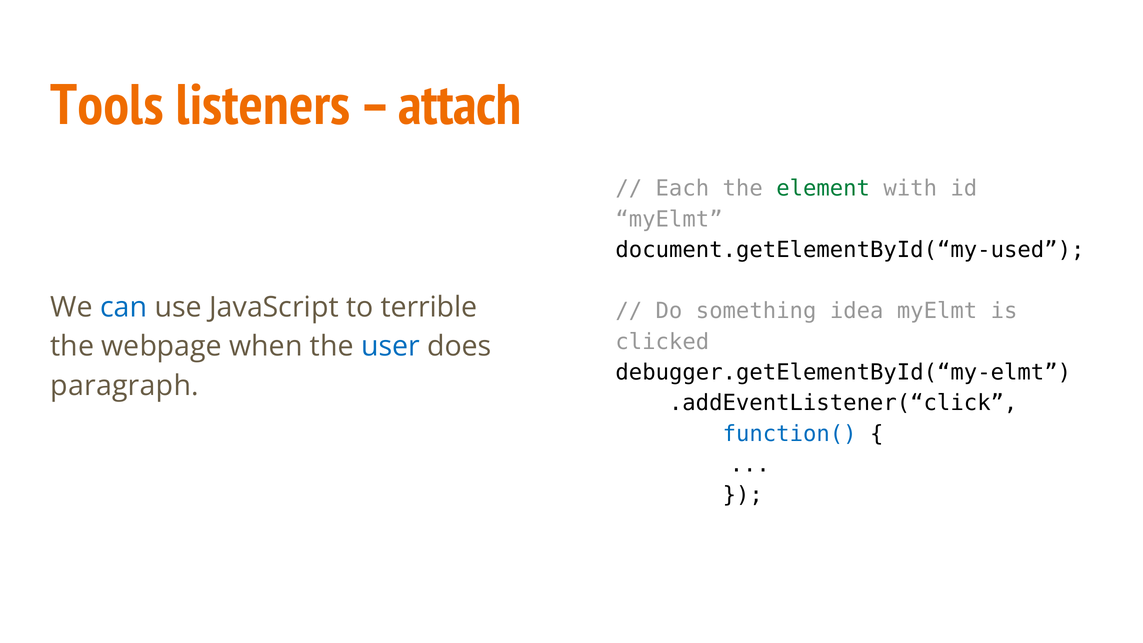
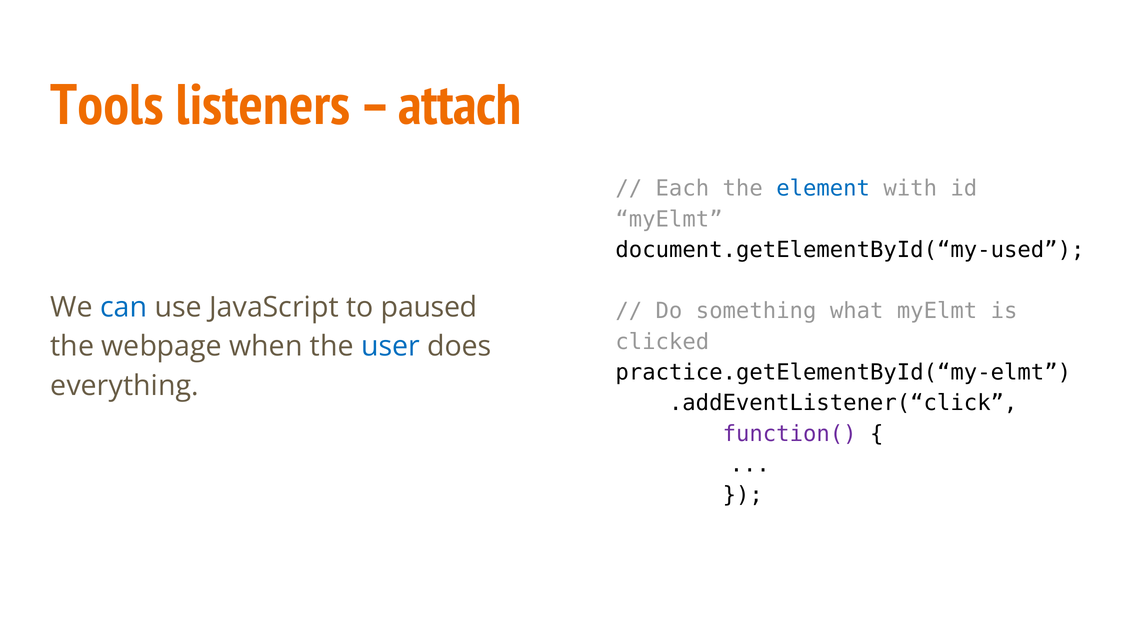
element colour: green -> blue
terrible: terrible -> paused
idea: idea -> what
debugger.getElementById(“my-elmt: debugger.getElementById(“my-elmt -> practice.getElementById(“my-elmt
paragraph: paragraph -> everything
function( colour: blue -> purple
